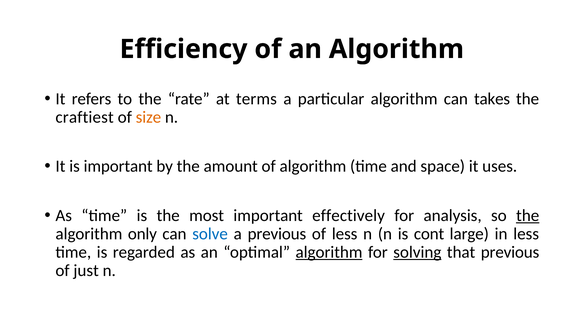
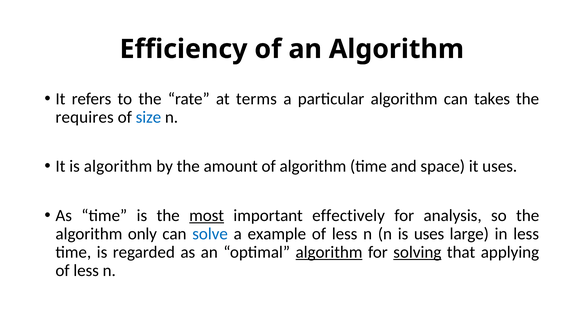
craftiest: craftiest -> requires
size colour: orange -> blue
is important: important -> algorithm
most underline: none -> present
the at (528, 215) underline: present -> none
a previous: previous -> example
is cont: cont -> uses
that previous: previous -> applying
just at (86, 270): just -> less
